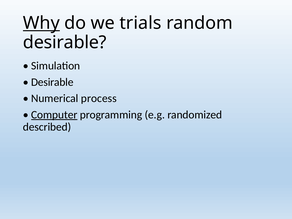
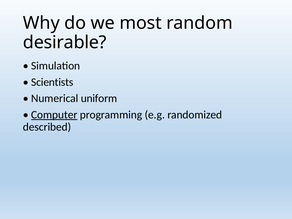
Why underline: present -> none
trials: trials -> most
Desirable at (52, 82): Desirable -> Scientists
process: process -> uniform
